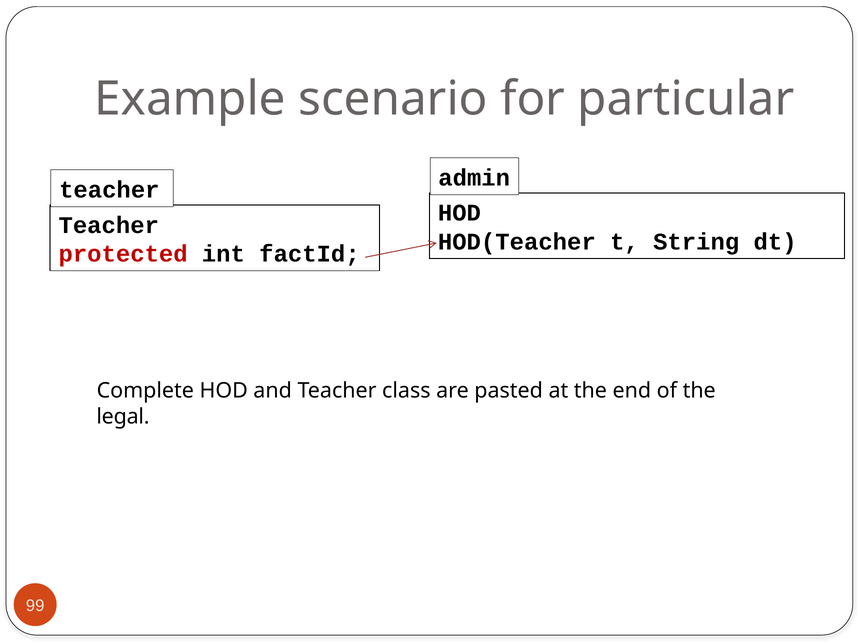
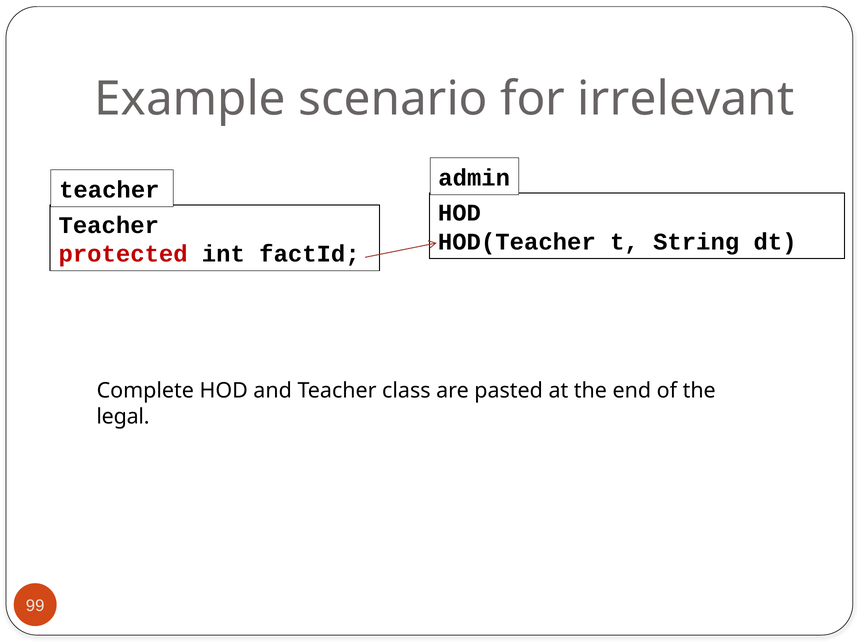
particular: particular -> irrelevant
